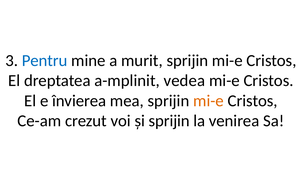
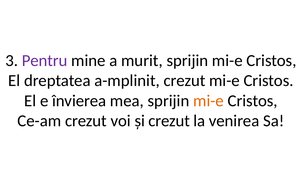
Pentru colour: blue -> purple
a-mplinit vedea: vedea -> crezut
și sprijin: sprijin -> crezut
